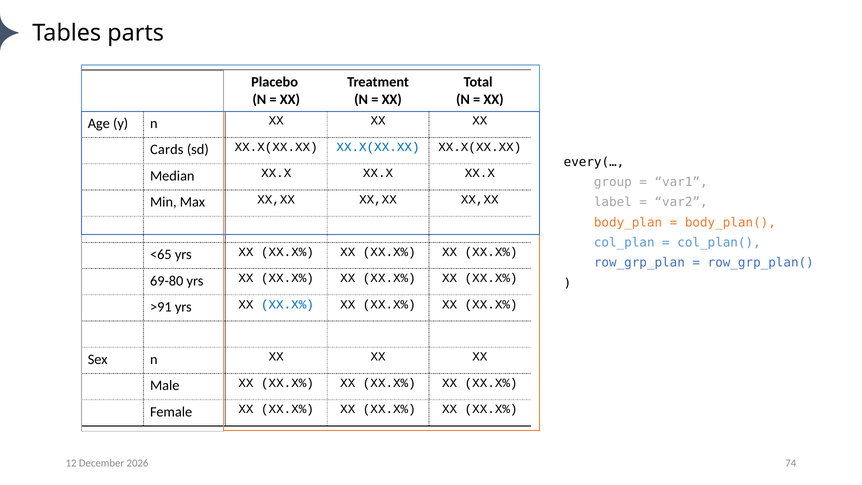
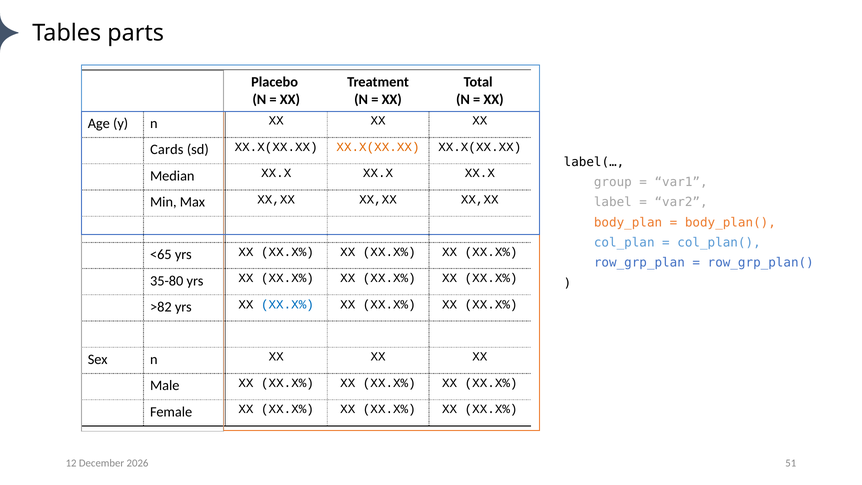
XX.X(XX.XX at (378, 147) colour: blue -> orange
every(…: every(… -> label(…
69-80: 69-80 -> 35-80
>91: >91 -> >82
74: 74 -> 51
